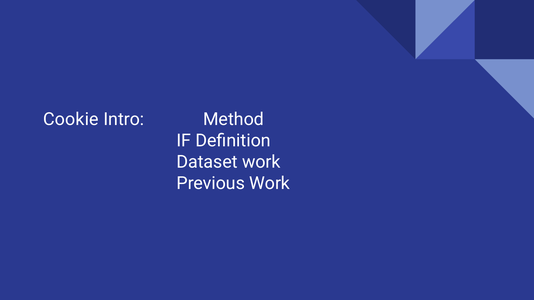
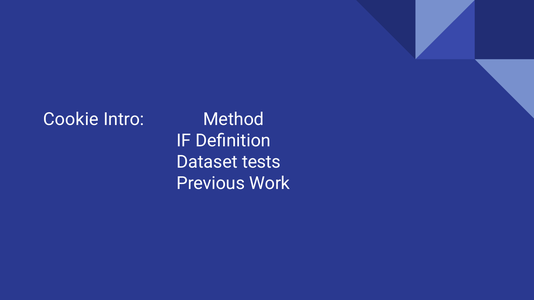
Dataset work: work -> tests
